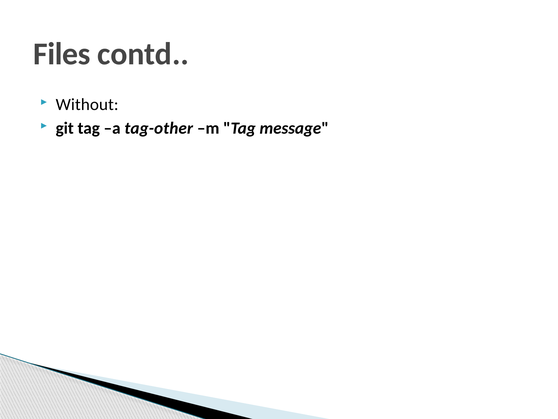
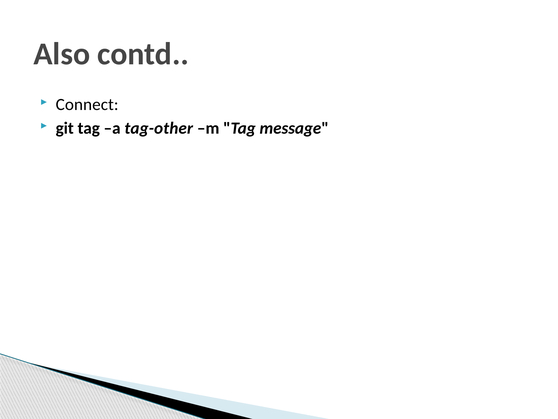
Files: Files -> Also
Without: Without -> Connect
